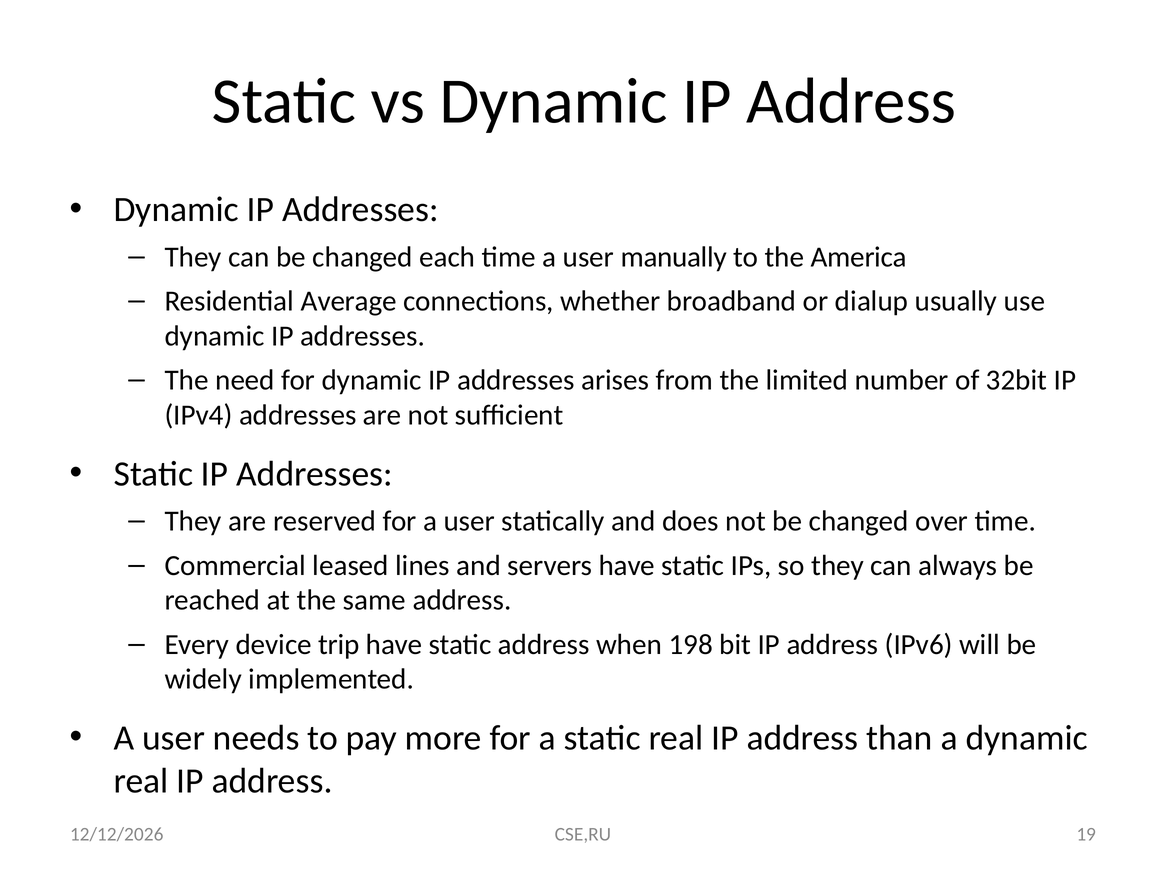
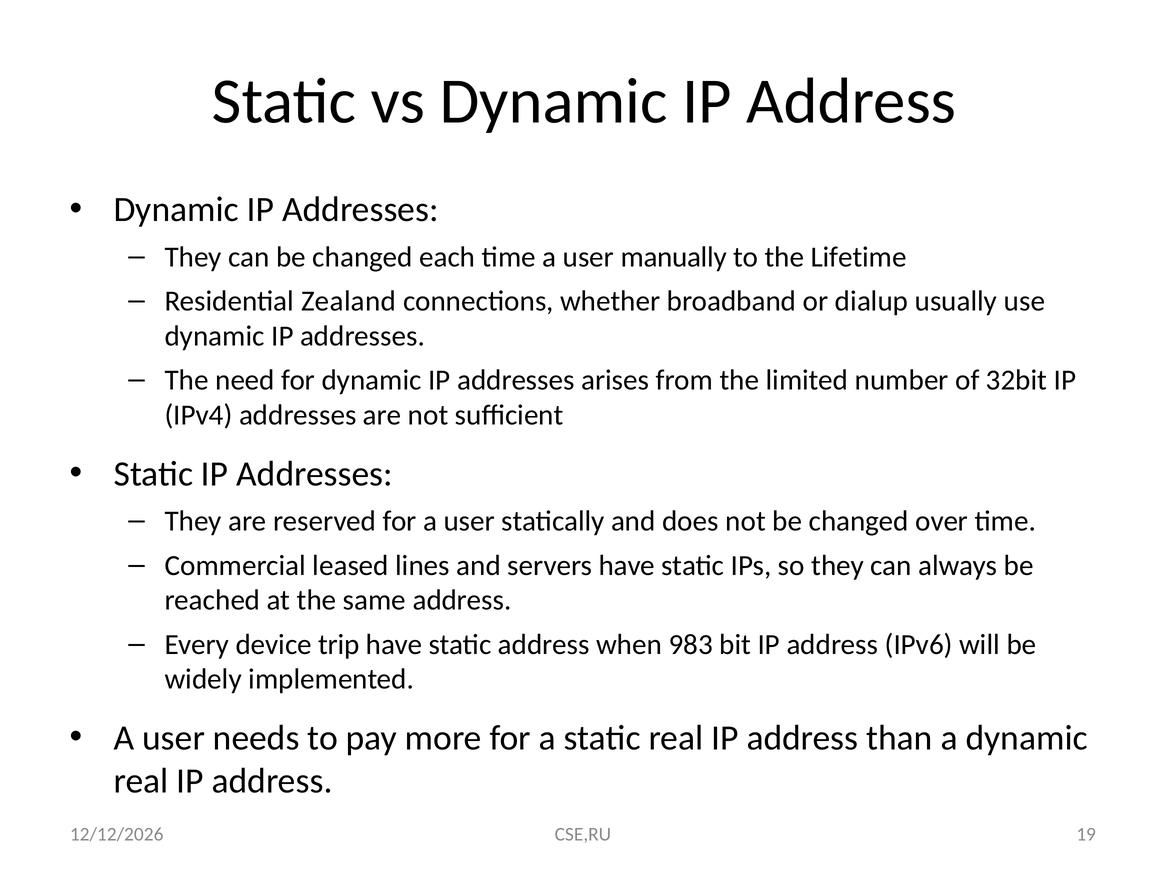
America: America -> Lifetime
Average: Average -> Zealand
198: 198 -> 983
